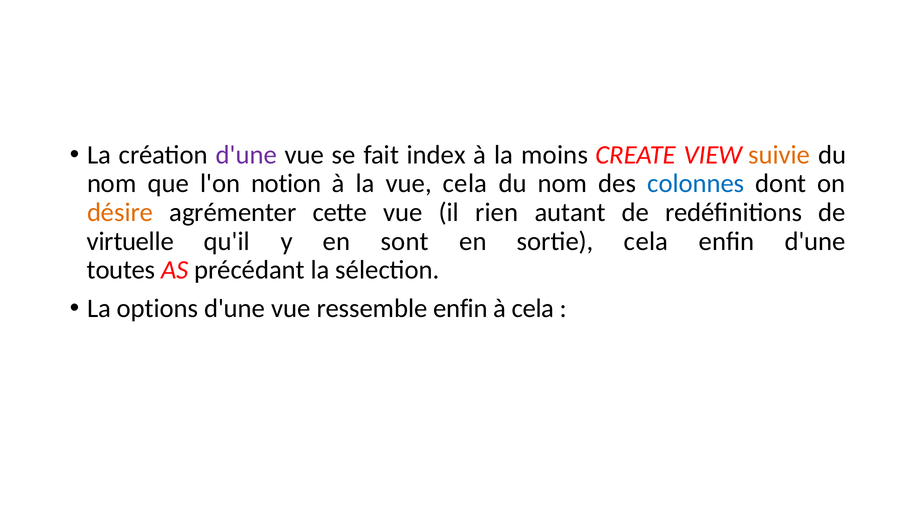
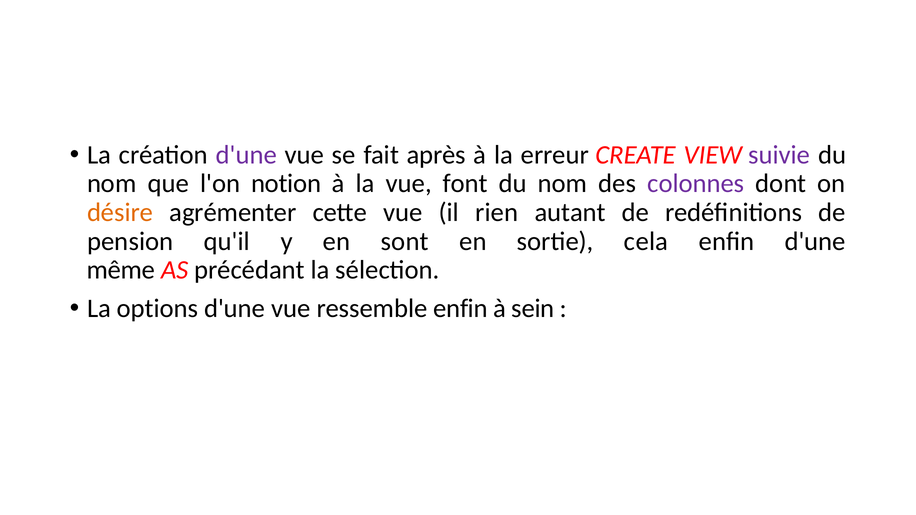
index: index -> après
moins: moins -> erreur
suivie colour: orange -> purple
vue cela: cela -> font
colonnes colour: blue -> purple
virtuelle: virtuelle -> pension
toutes: toutes -> même
à cela: cela -> sein
